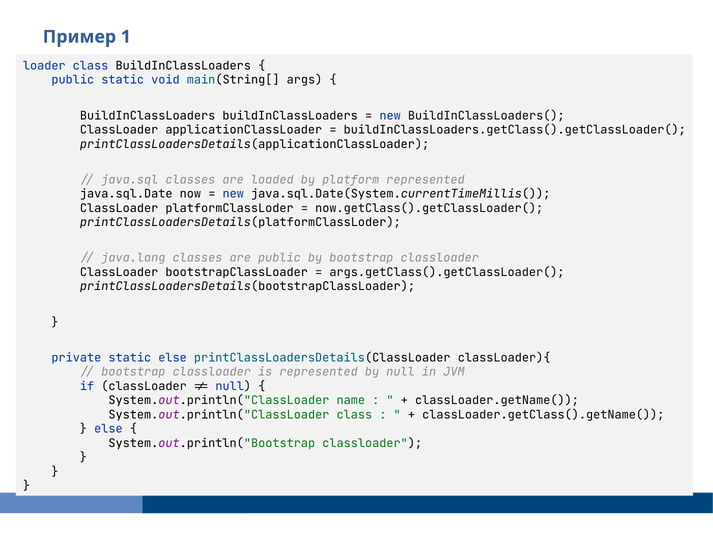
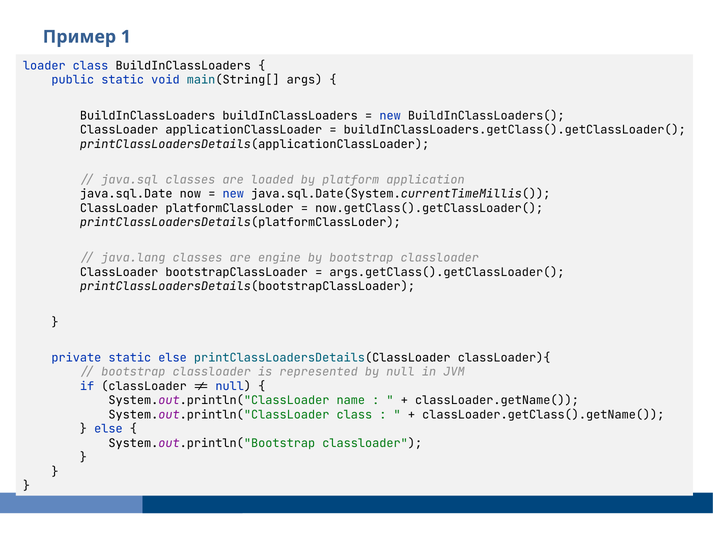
platform represented: represented -> application
are public: public -> engine
